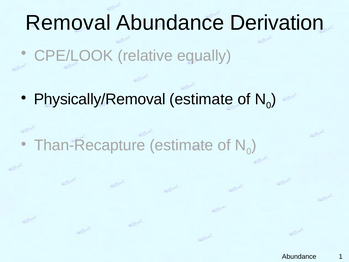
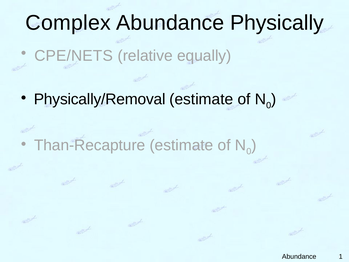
Removal: Removal -> Complex
Derivation: Derivation -> Physically
CPE/LOOK: CPE/LOOK -> CPE/NETS
